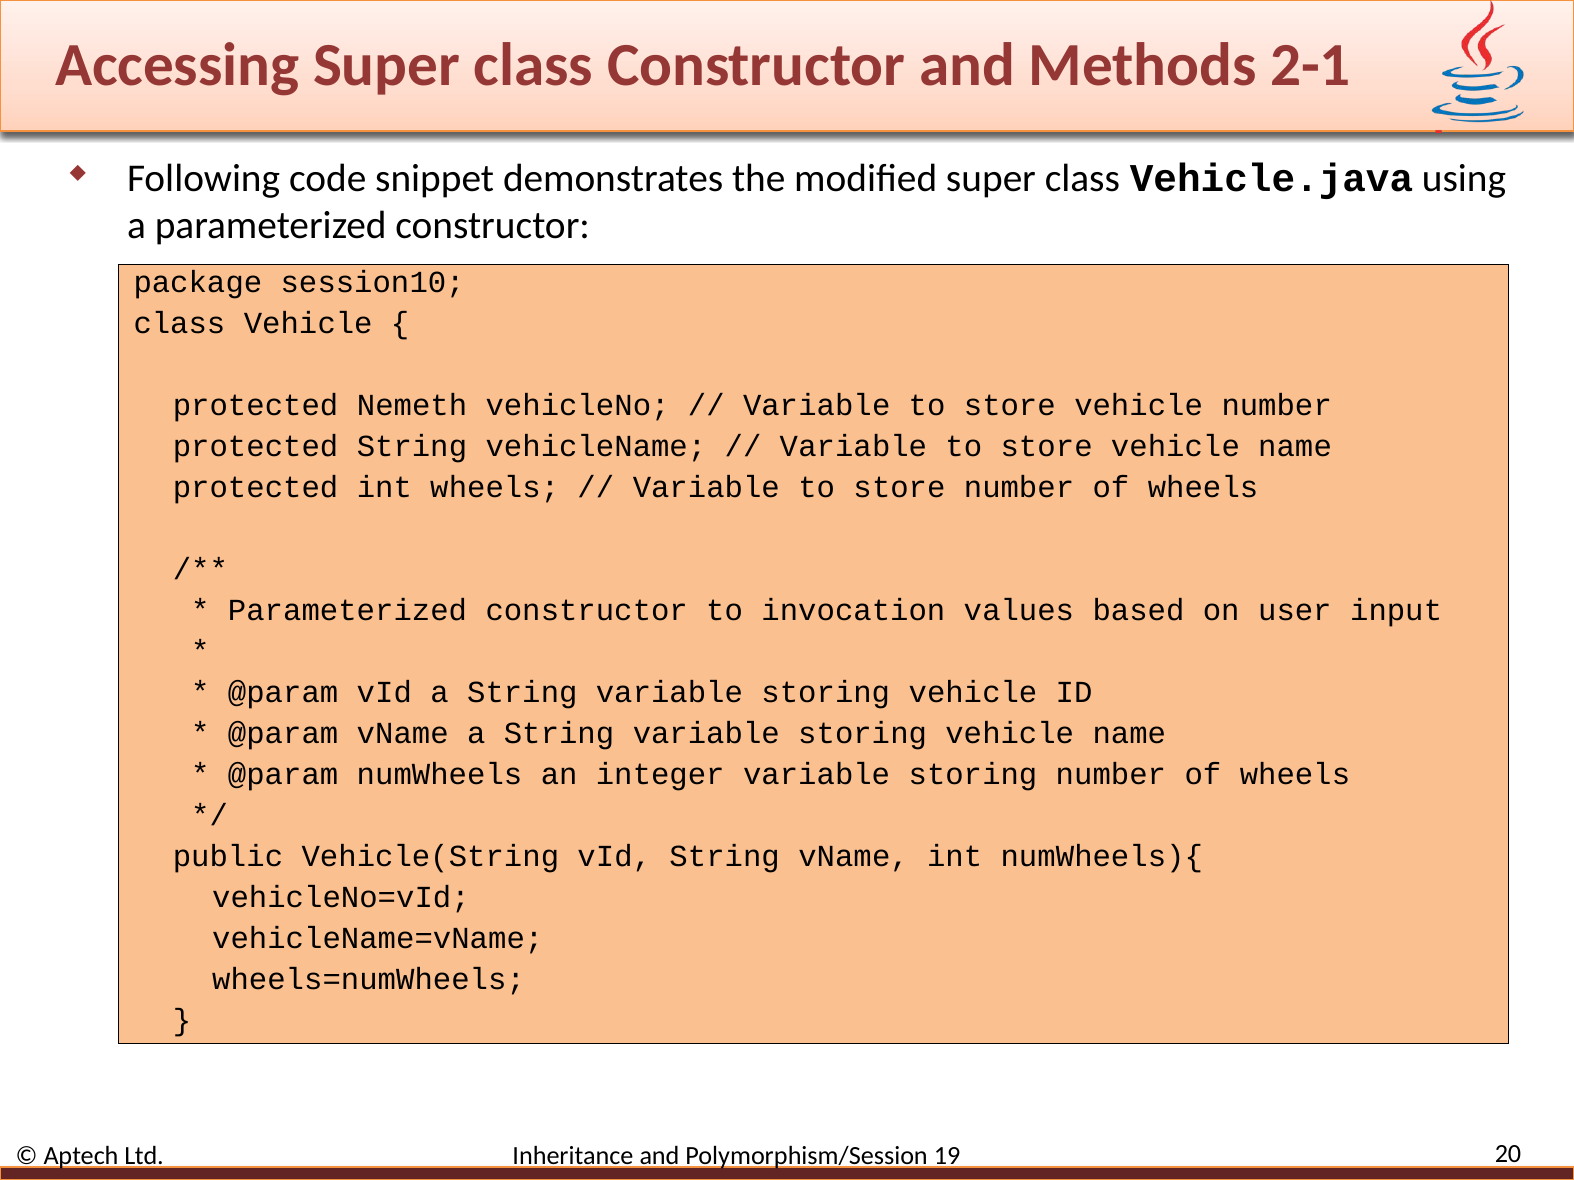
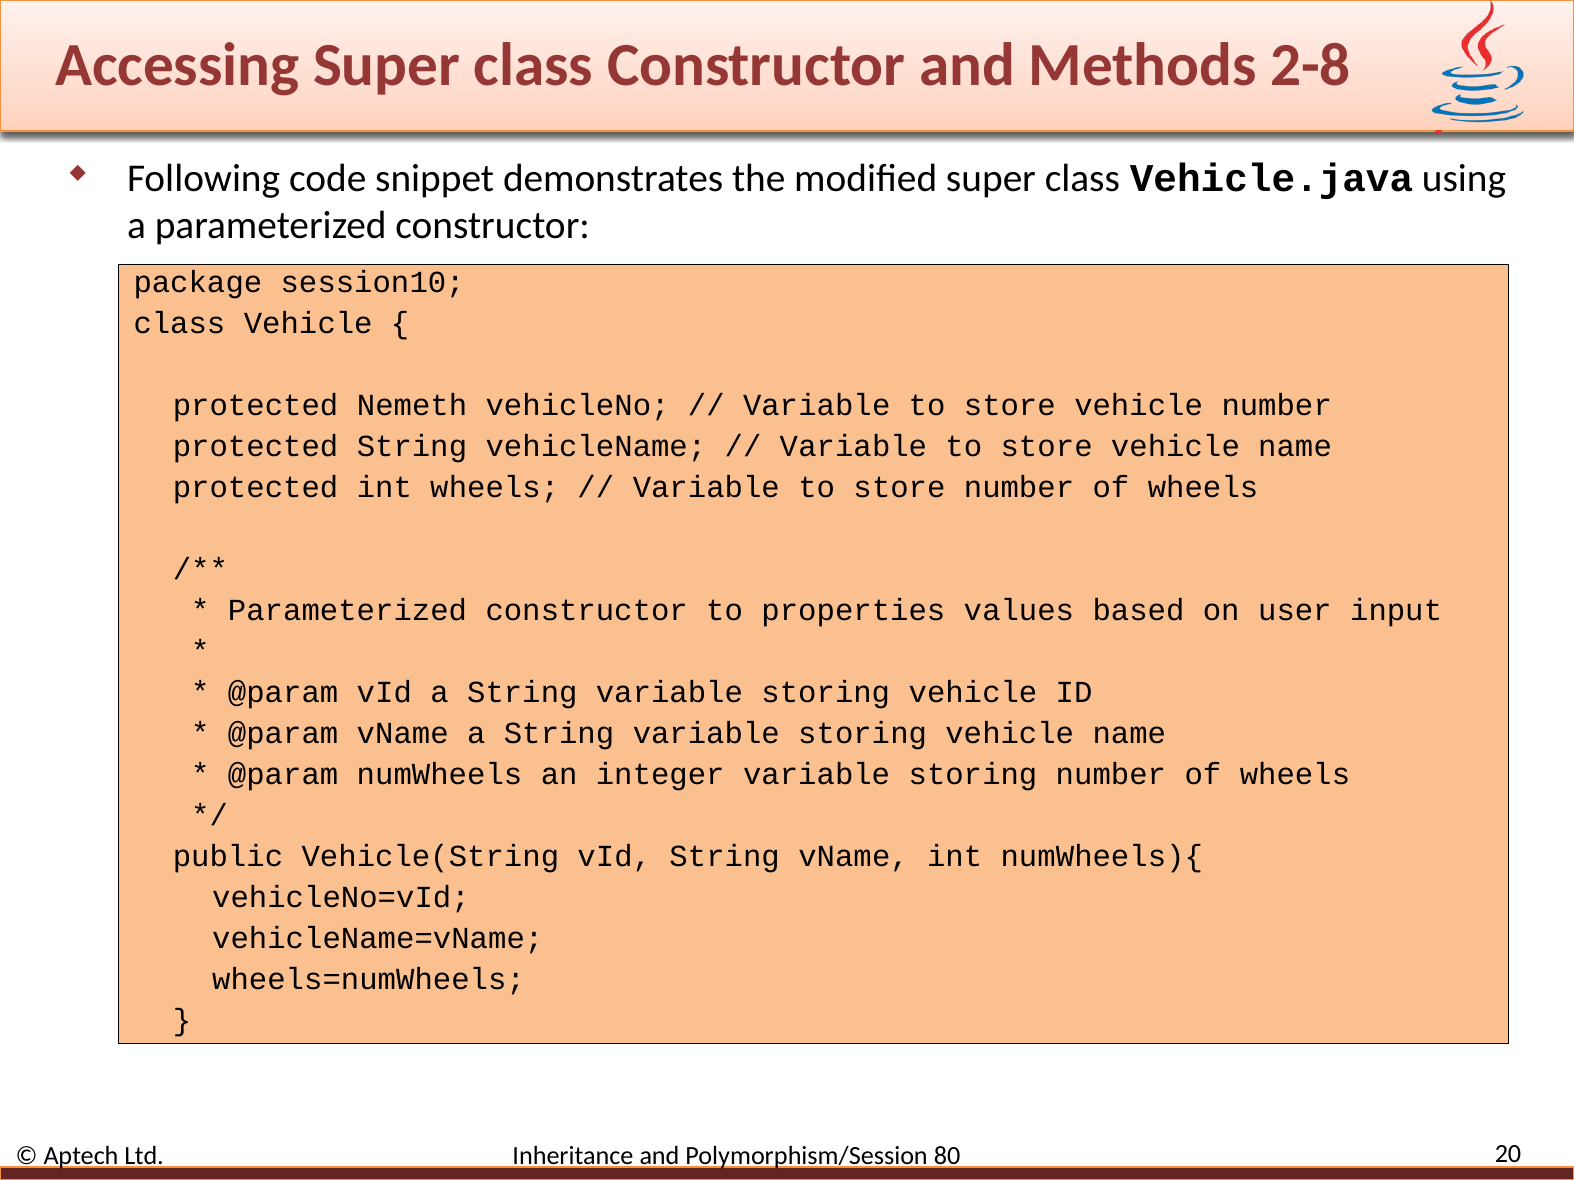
2-1: 2-1 -> 2-8
invocation: invocation -> properties
19: 19 -> 80
